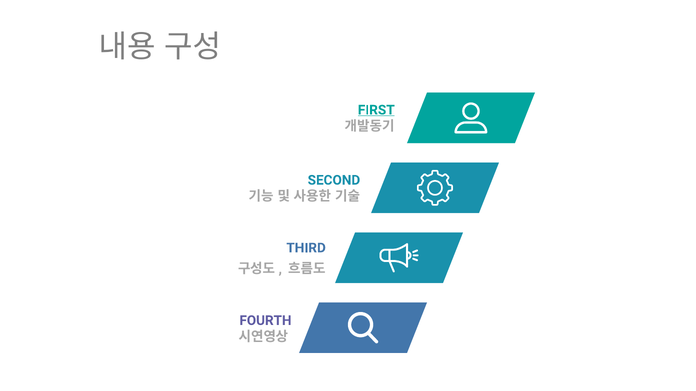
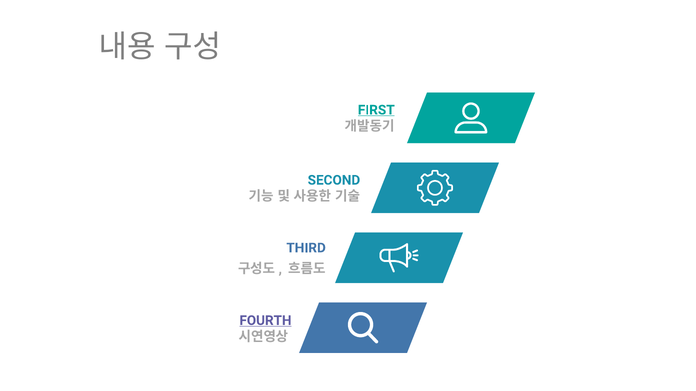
FOURTH underline: none -> present
